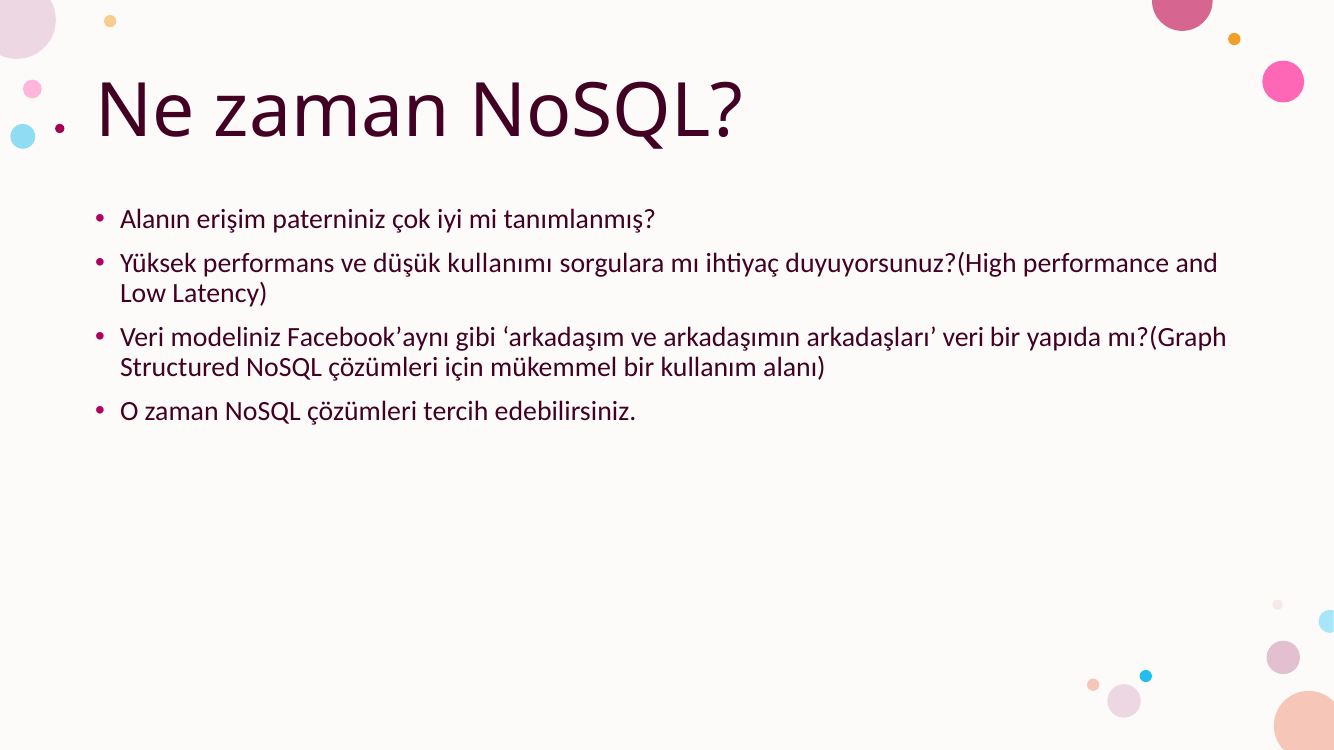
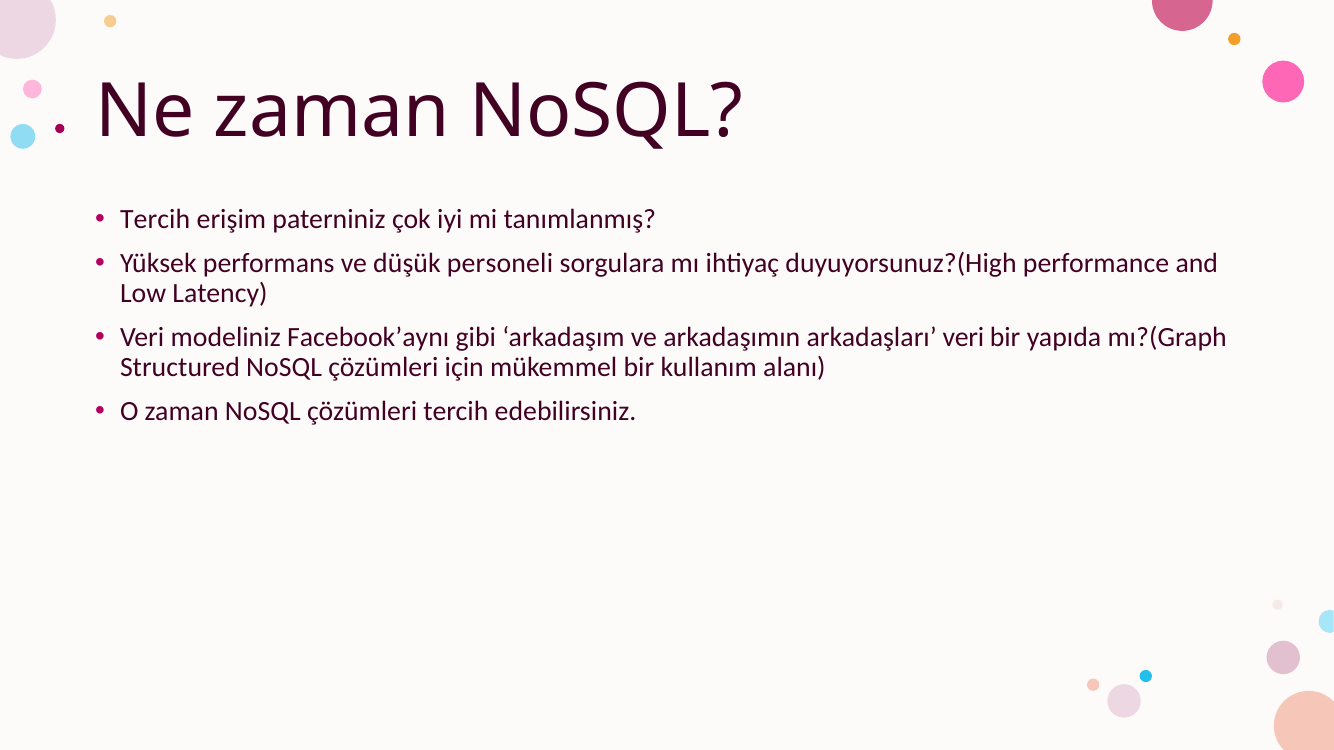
Alanın at (155, 220): Alanın -> Tercih
kullanımı: kullanımı -> personeli
